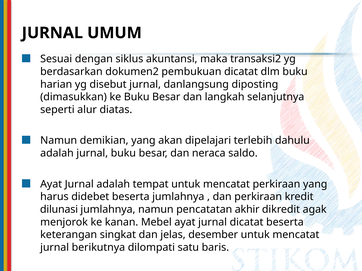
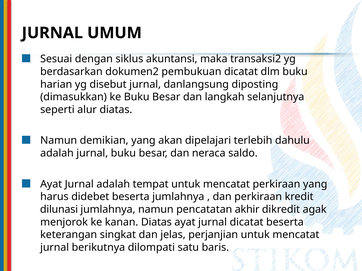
kanan Mebel: Mebel -> Diatas
desember: desember -> perjanjian
